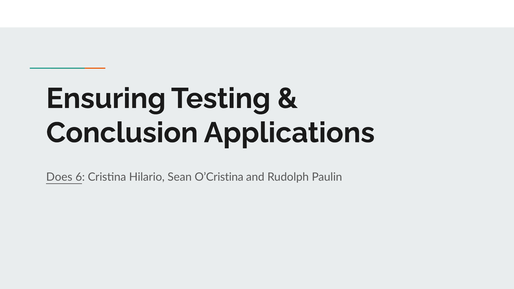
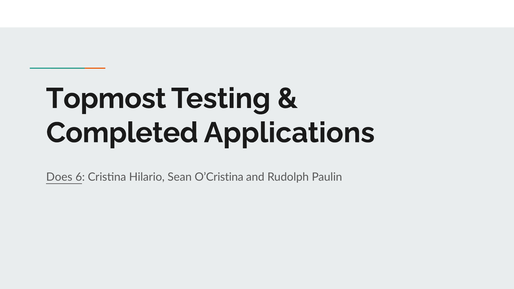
Ensuring: Ensuring -> Topmost
Conclusion: Conclusion -> Completed
